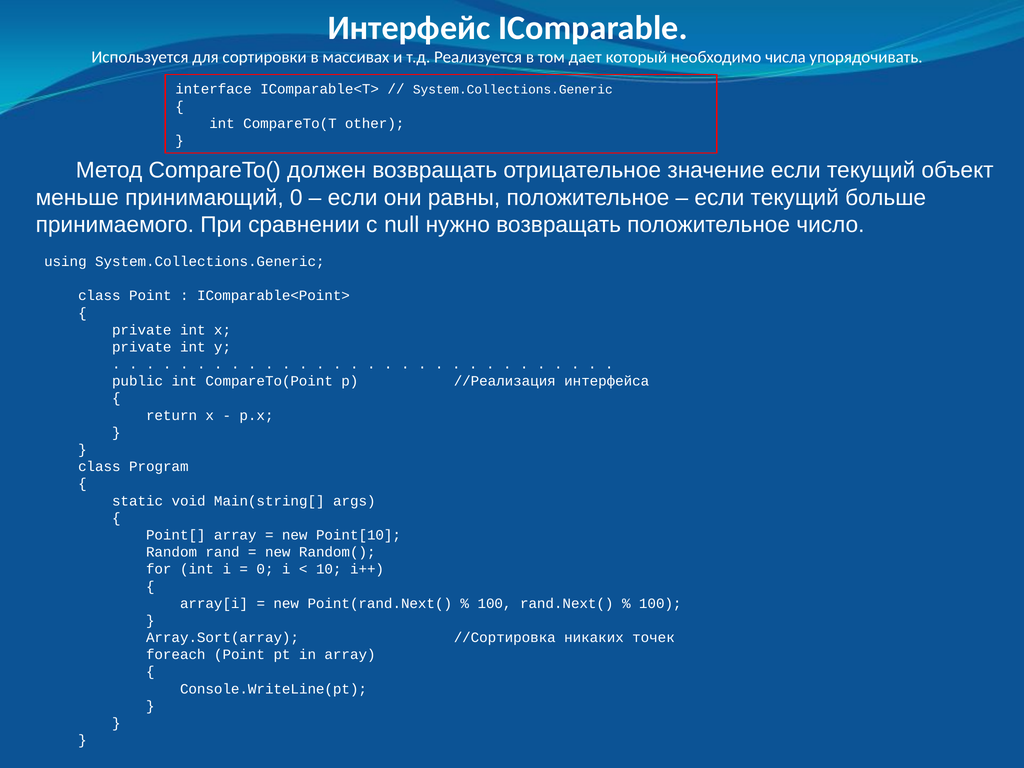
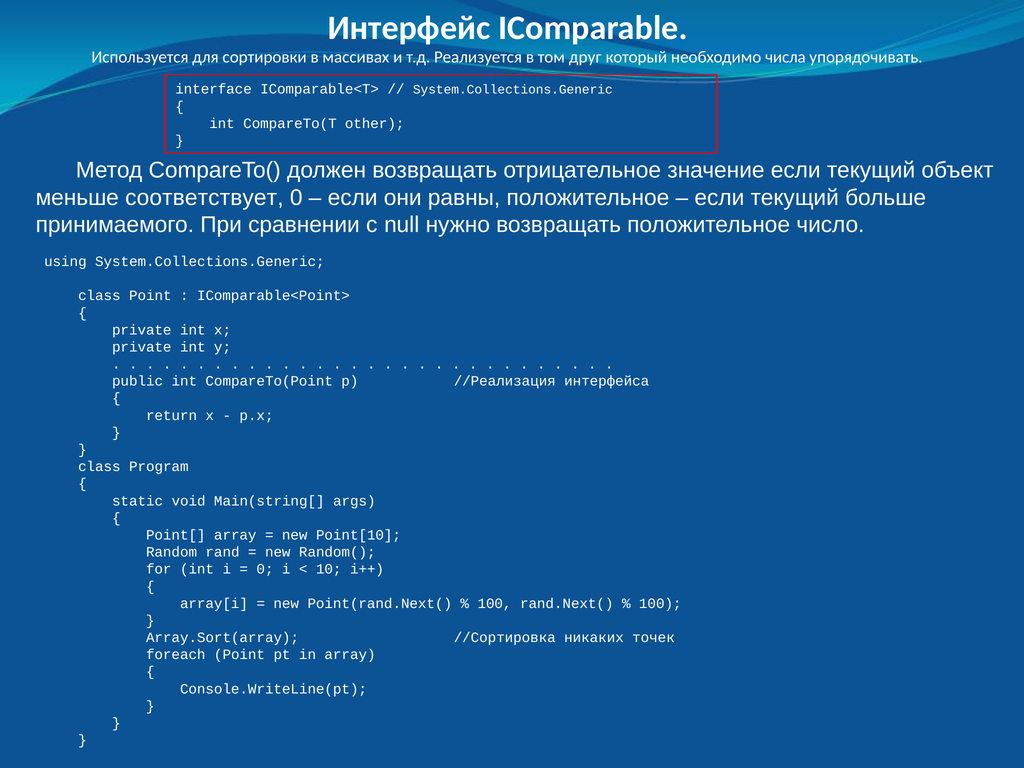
дает: дает -> друг
принимающий: принимающий -> соответствует
